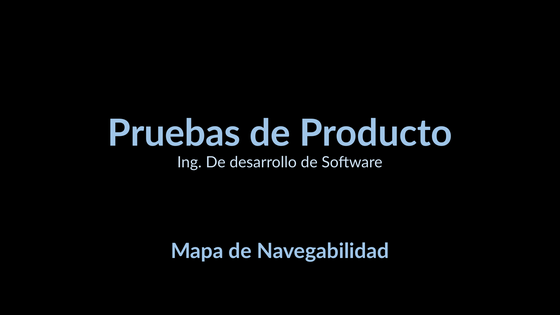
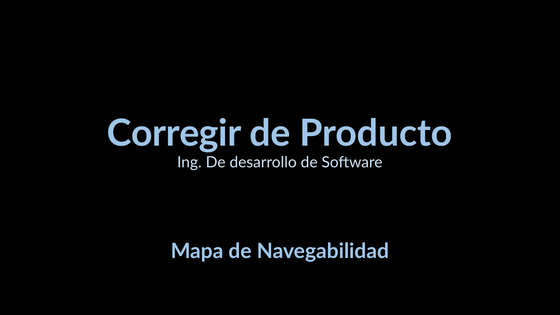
Pruebas: Pruebas -> Corregir
